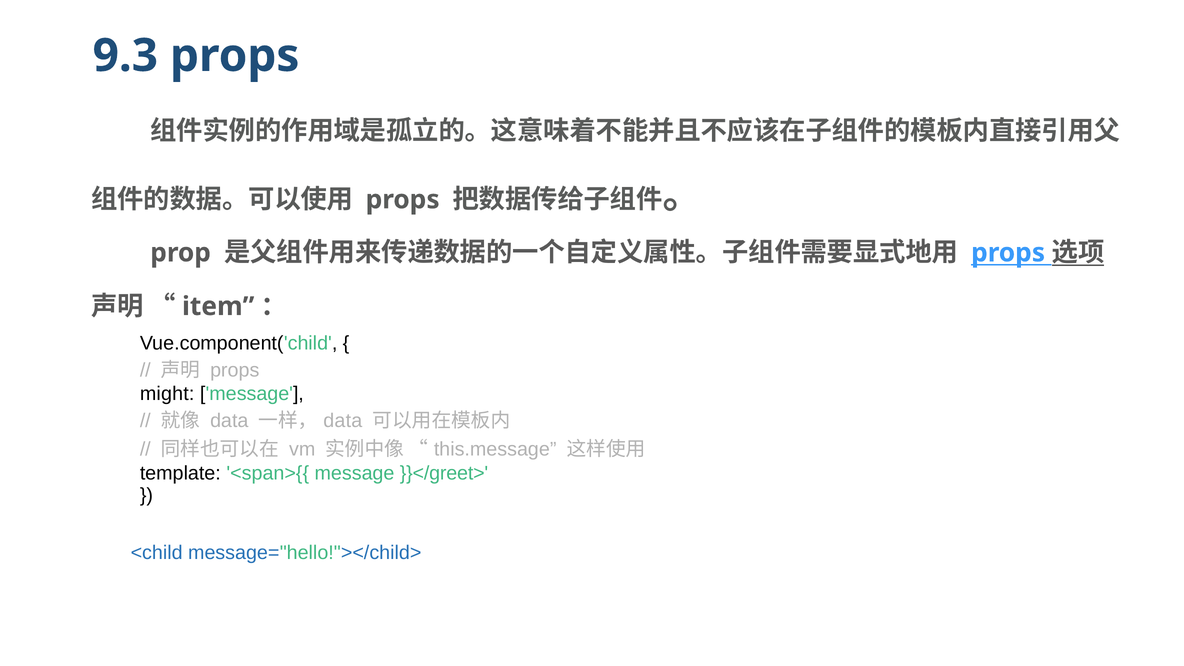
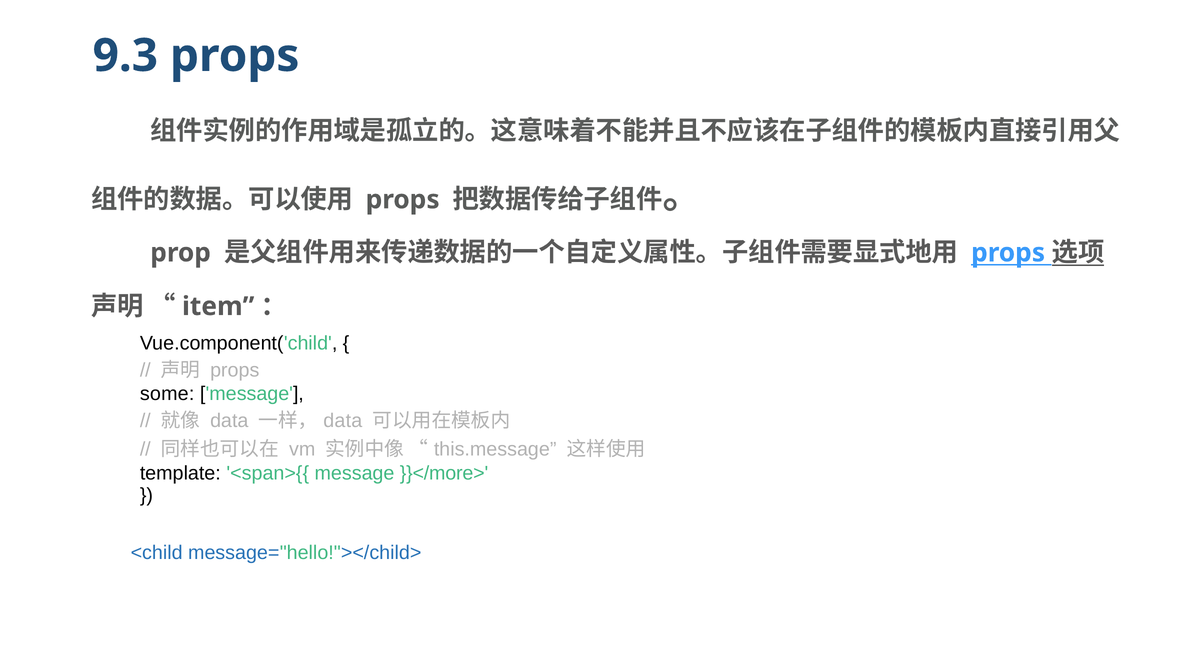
might: might -> some
}}</greet>: }}</greet> -> }}</more>
